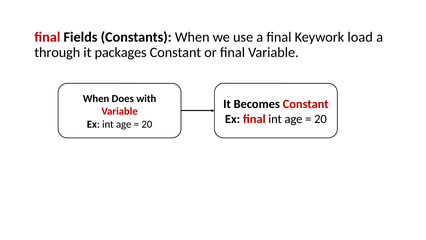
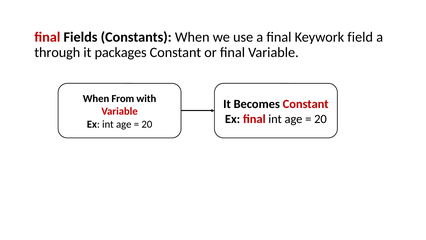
load: load -> field
Does: Does -> From
